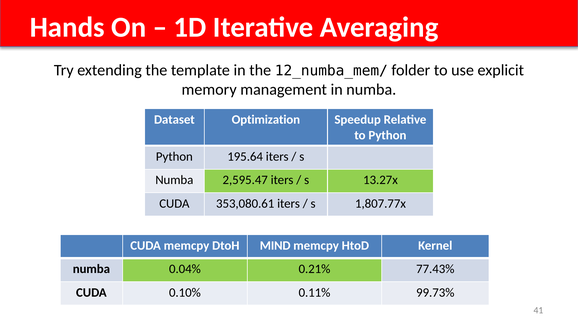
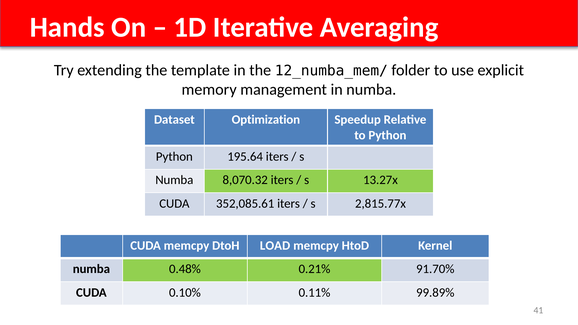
2,595.47: 2,595.47 -> 8,070.32
353,080.61: 353,080.61 -> 352,085.61
1,807.77x: 1,807.77x -> 2,815.77x
MIND: MIND -> LOAD
0.04%: 0.04% -> 0.48%
77.43%: 77.43% -> 91.70%
99.73%: 99.73% -> 99.89%
